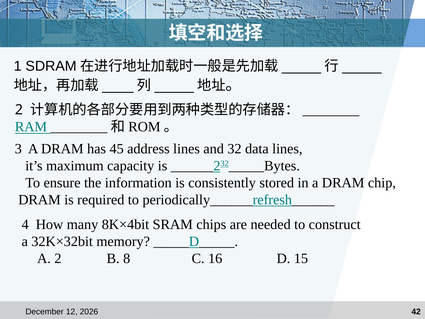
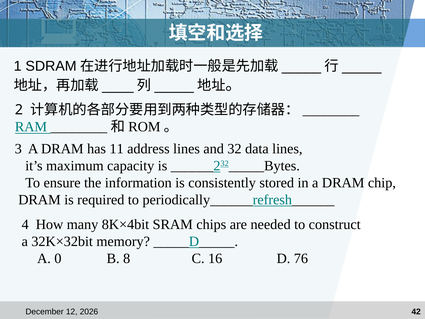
45: 45 -> 11
A 2: 2 -> 0
15: 15 -> 76
